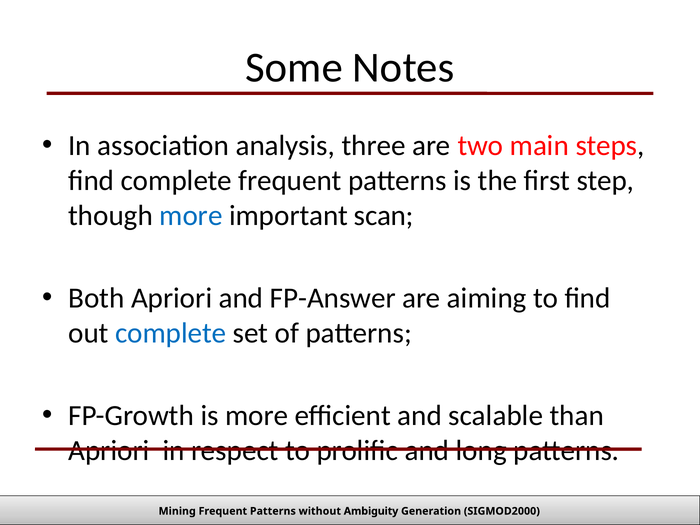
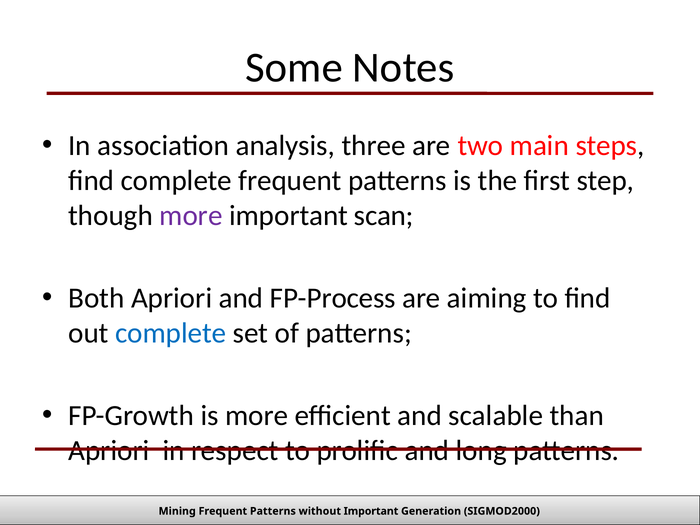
more at (191, 216) colour: blue -> purple
FP-Answer: FP-Answer -> FP-Process
without Ambiguity: Ambiguity -> Important
